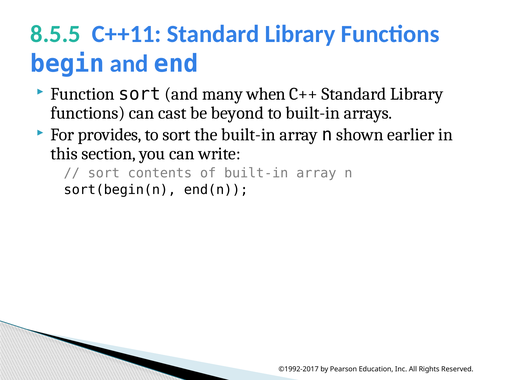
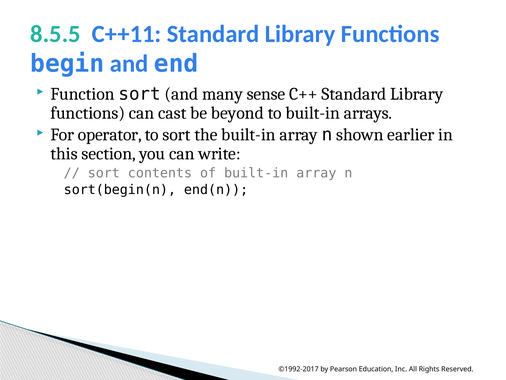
when: when -> sense
provides: provides -> operator
